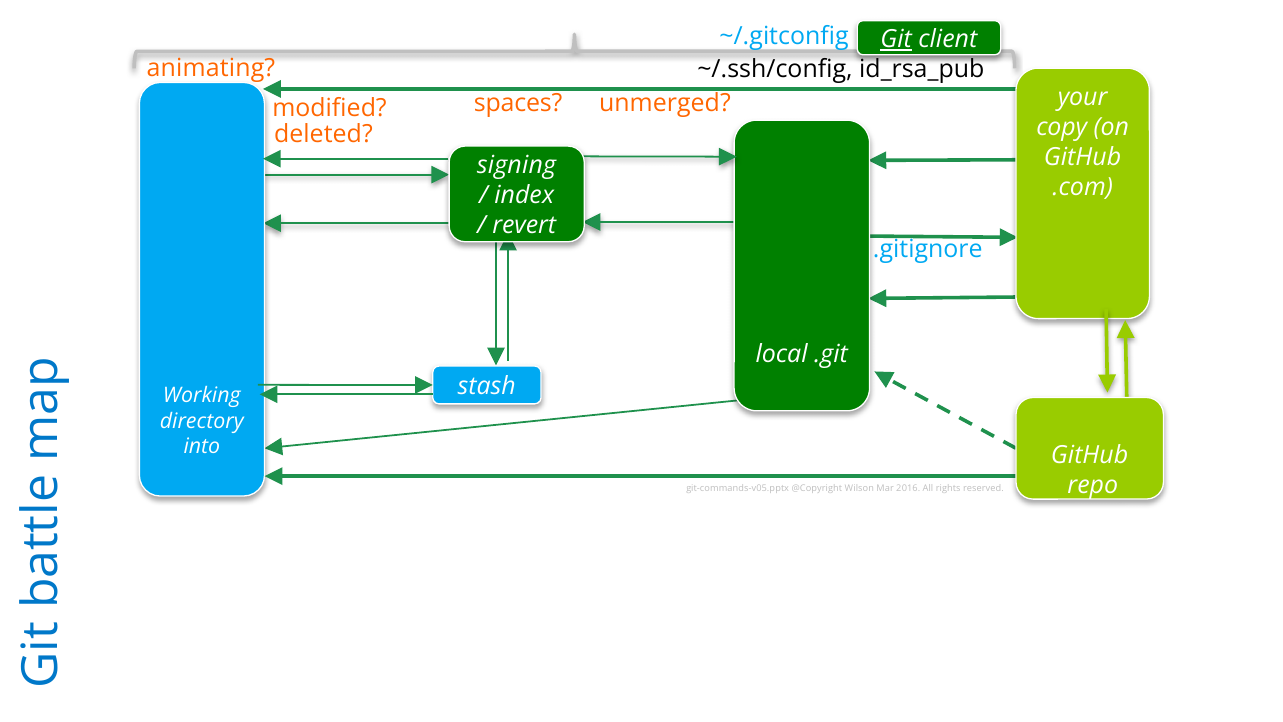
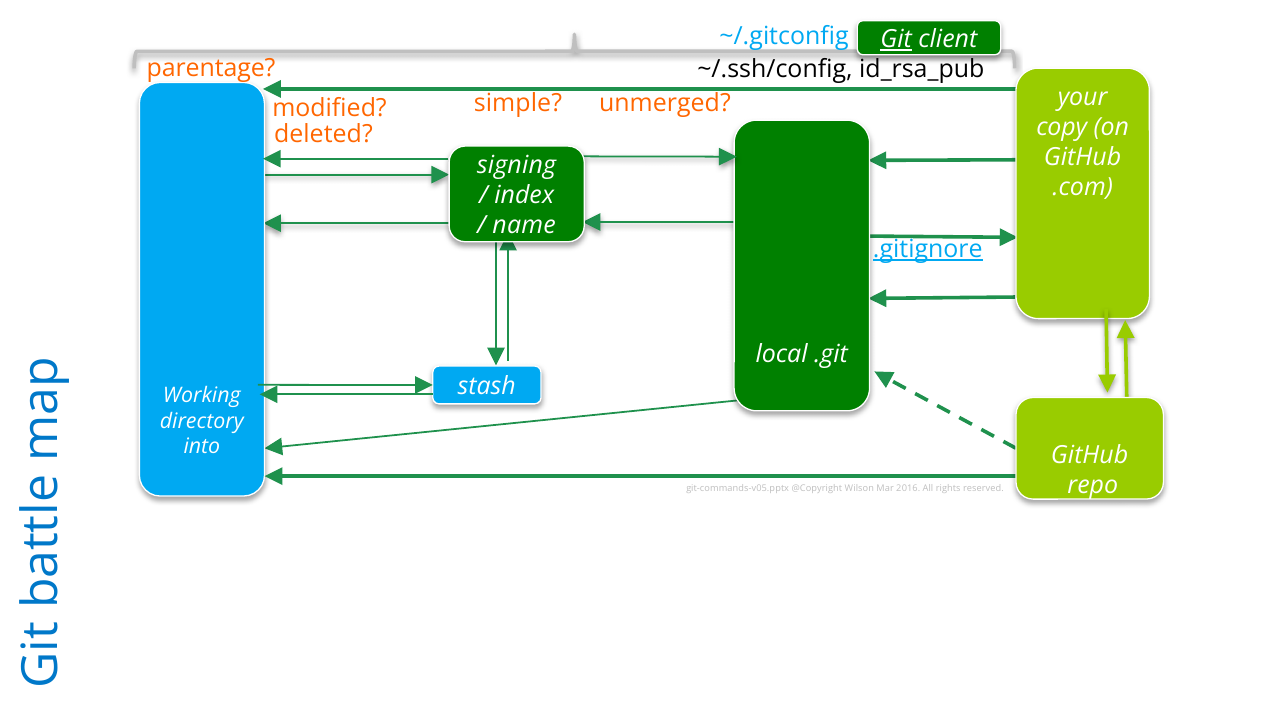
animating: animating -> parentage
spaces: spaces -> simple
revert: revert -> name
.gitignore underline: none -> present
